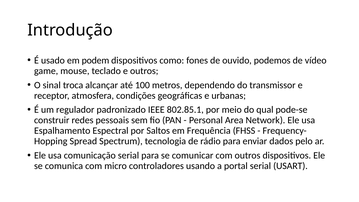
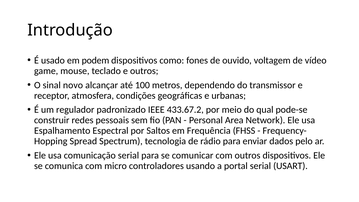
podemos: podemos -> voltagem
troca: troca -> novo
802.85.1: 802.85.1 -> 433.67.2
